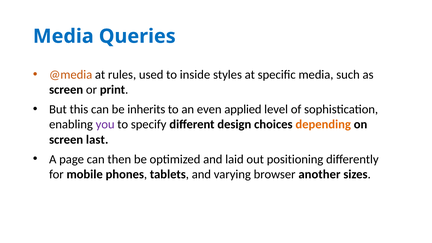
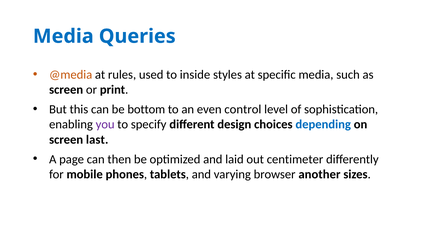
inherits: inherits -> bottom
applied: applied -> control
depending colour: orange -> blue
positioning: positioning -> centimeter
